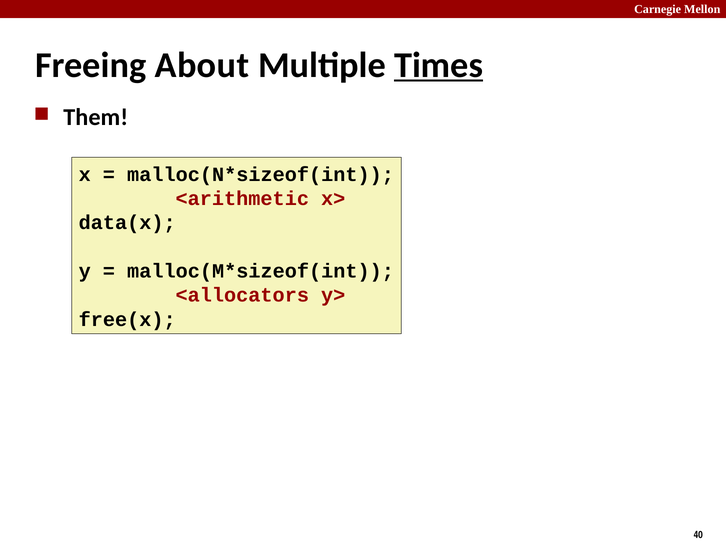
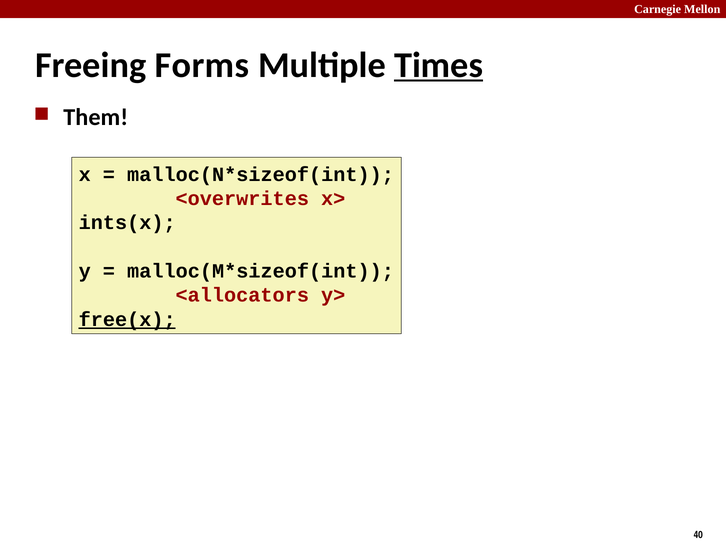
About: About -> Forms
<arithmetic: <arithmetic -> <overwrites
data(x: data(x -> ints(x
free(x underline: none -> present
